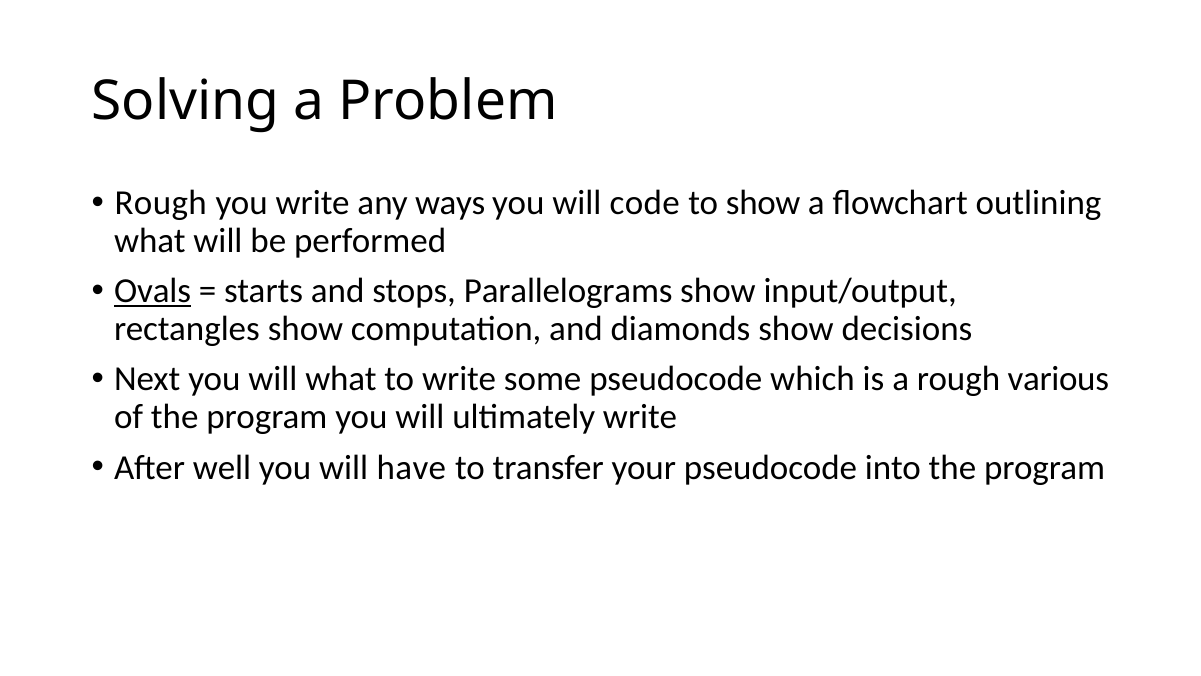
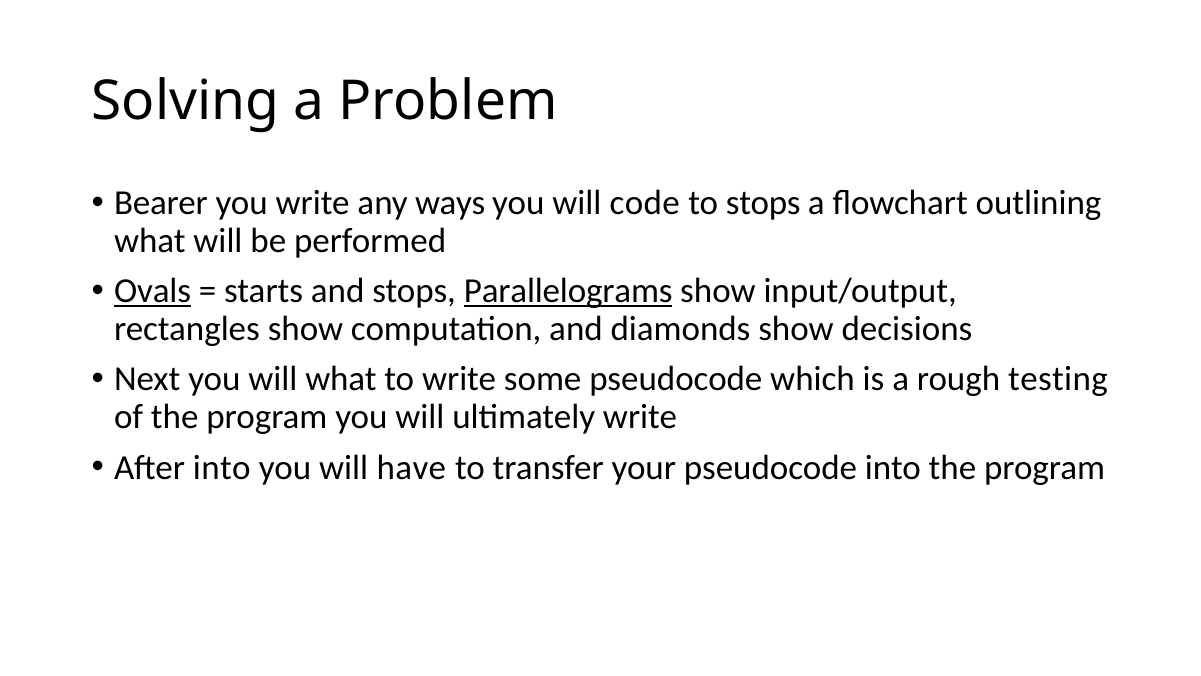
Rough at (161, 203): Rough -> Bearer
to show: show -> stops
Parallelograms underline: none -> present
various: various -> testing
After well: well -> into
